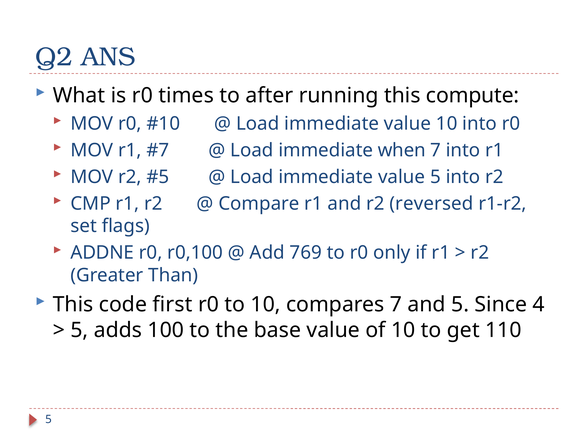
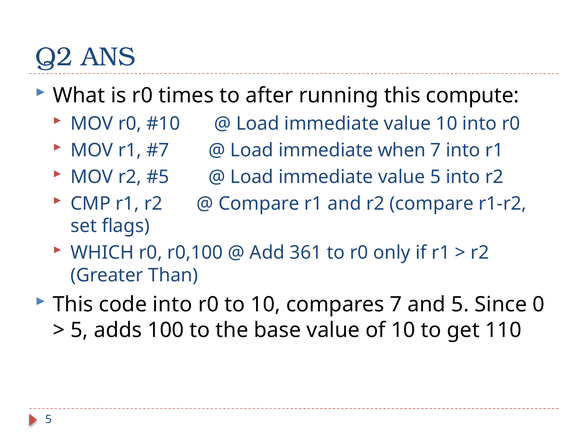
r2 reversed: reversed -> compare
ADDNE: ADDNE -> WHICH
769: 769 -> 361
code first: first -> into
4: 4 -> 0
